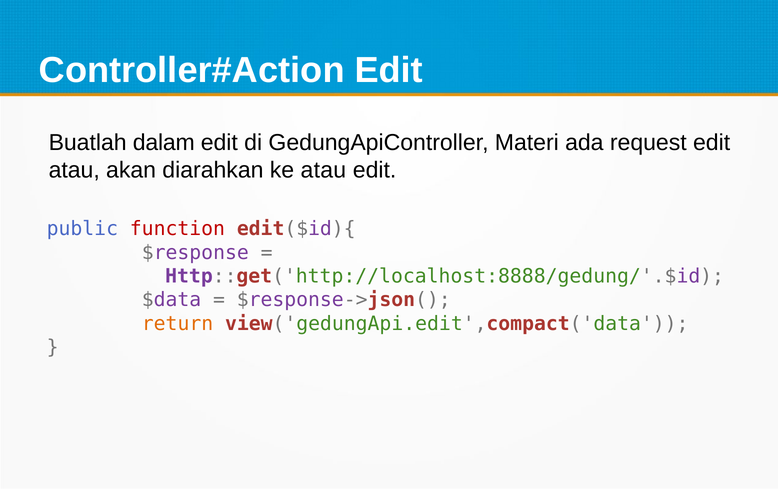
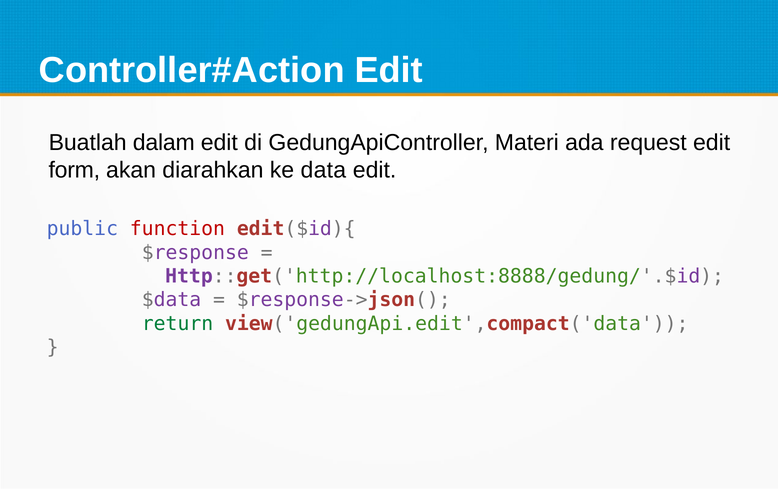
atau at (74, 170): atau -> form
ke atau: atau -> data
return colour: orange -> green
